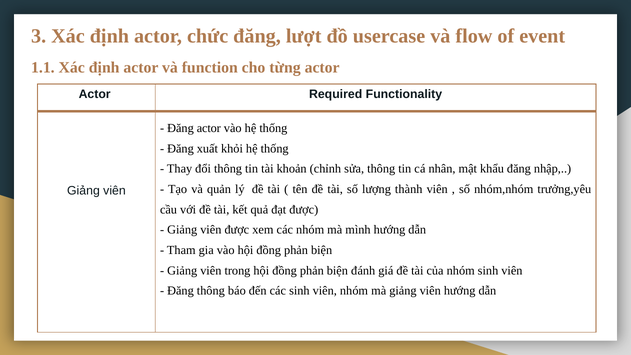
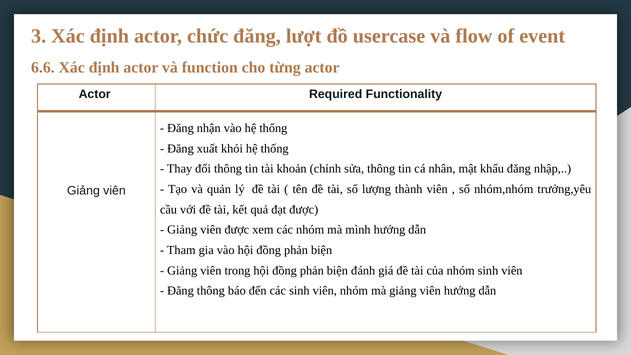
1.1: 1.1 -> 6.6
Đăng actor: actor -> nhận
